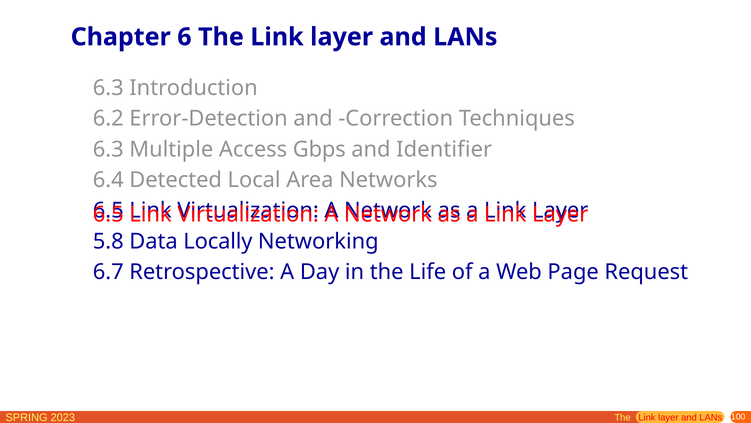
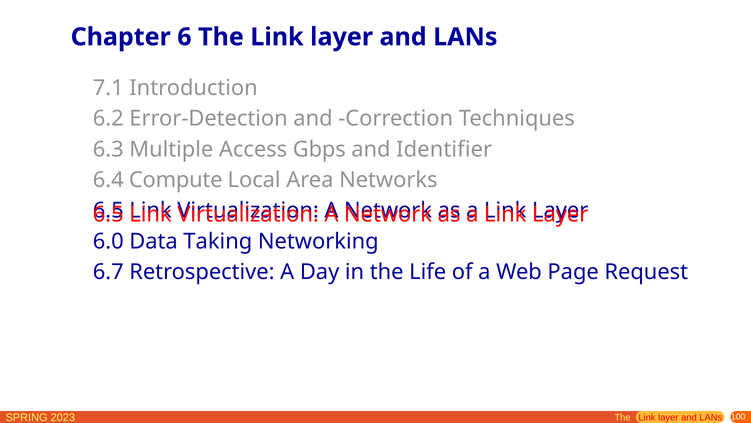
6.3 at (108, 88): 6.3 -> 7.1
Detected: Detected -> Compute
5.8: 5.8 -> 6.0
Locally: Locally -> Taking
